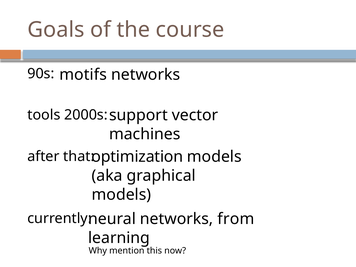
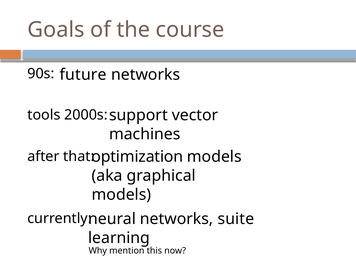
motifs: motifs -> future
from: from -> suite
